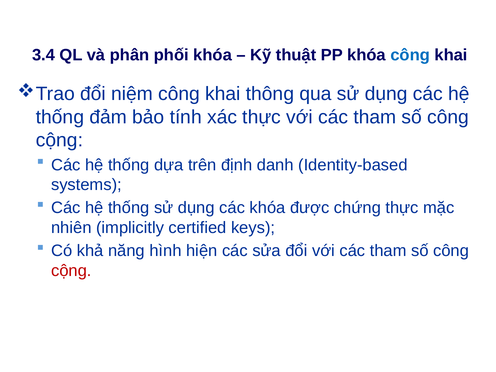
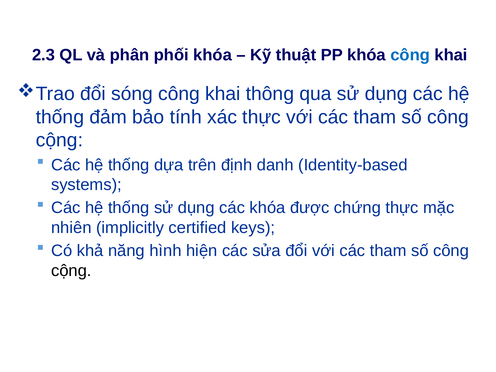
3.4: 3.4 -> 2.3
niệm: niệm -> sóng
cộng at (71, 271) colour: red -> black
